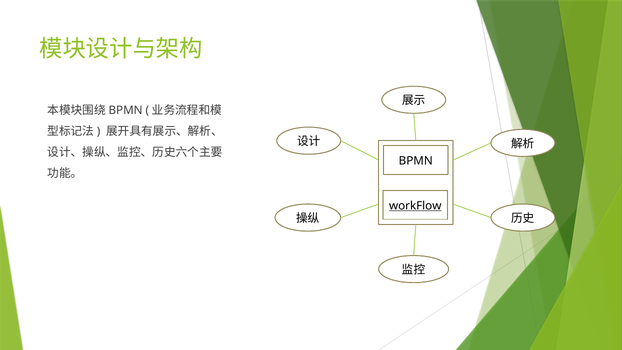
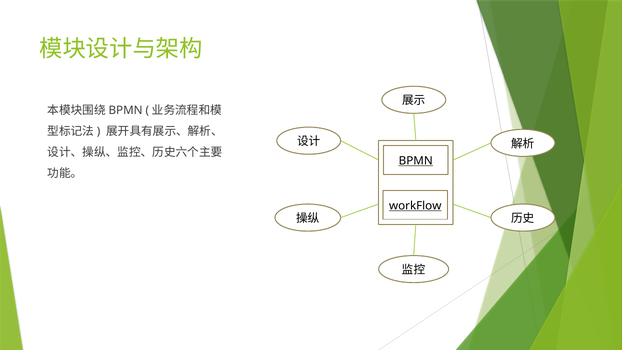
BPMN underline: none -> present
